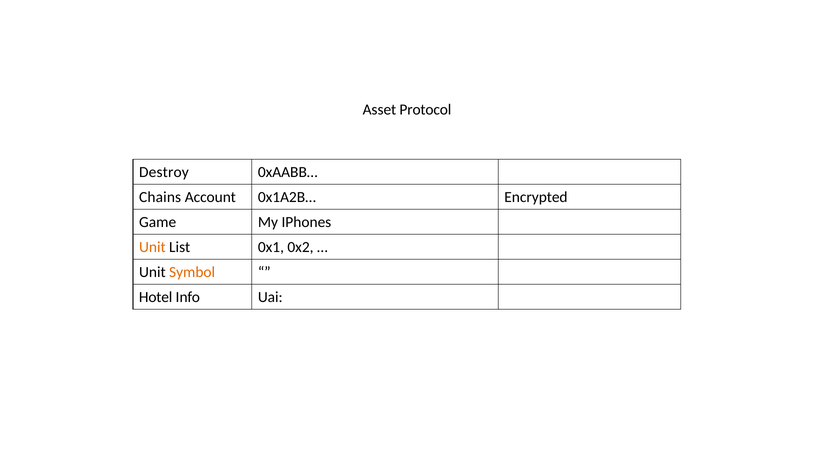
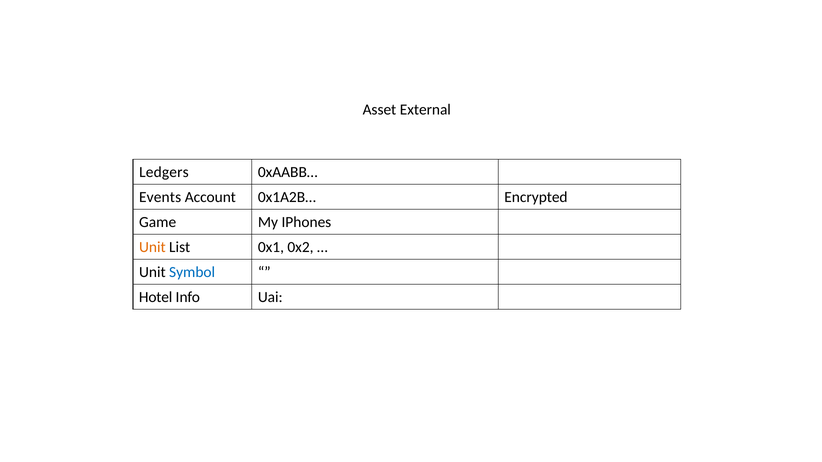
Protocol: Protocol -> External
Destroy: Destroy -> Ledgers
Chains: Chains -> Events
Symbol colour: orange -> blue
